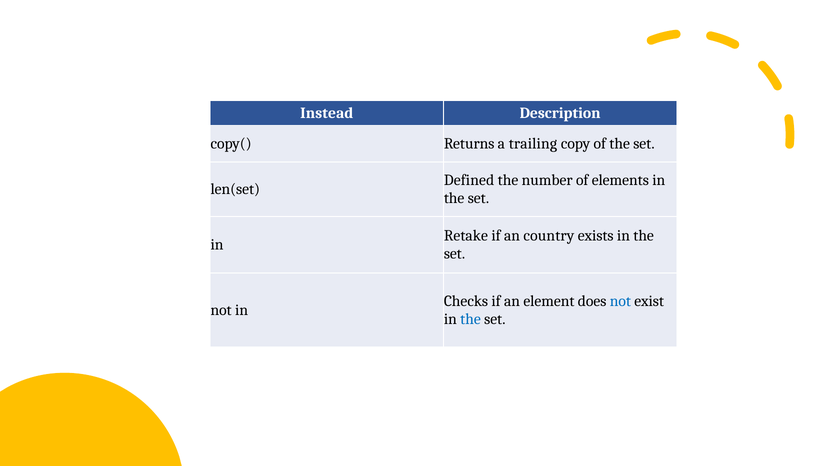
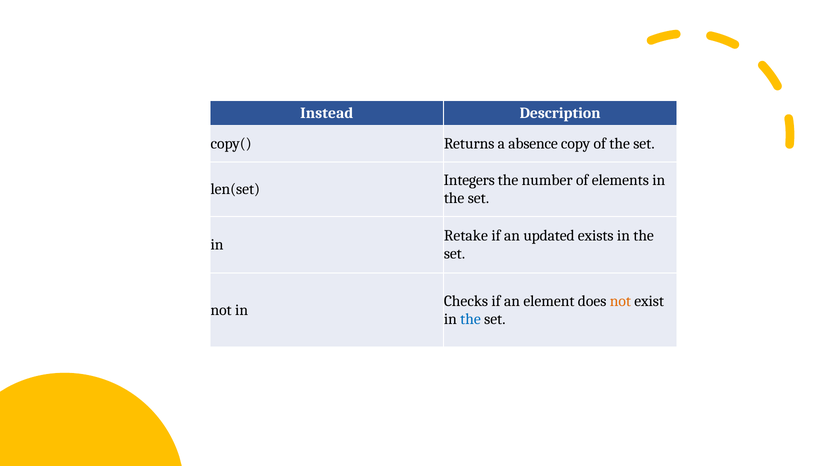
trailing: trailing -> absence
Defined: Defined -> Integers
country: country -> updated
not at (620, 301) colour: blue -> orange
